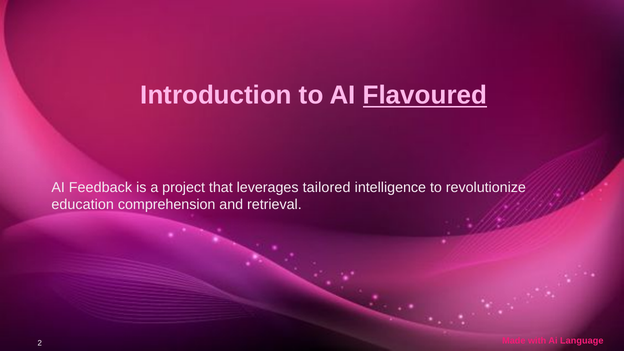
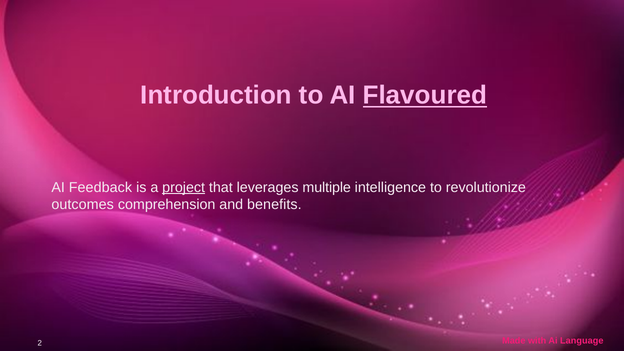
project underline: none -> present
tailored: tailored -> multiple
education: education -> outcomes
retrieval: retrieval -> benefits
